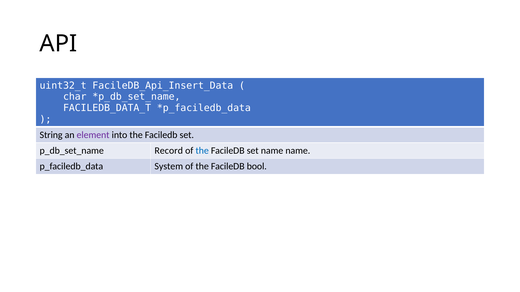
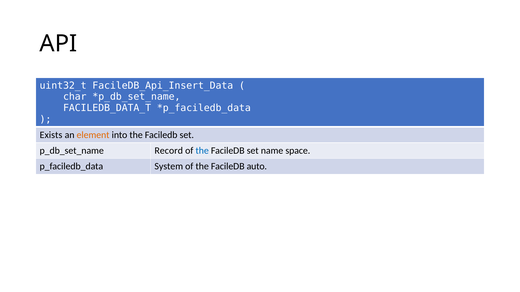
String: String -> Exists
element colour: purple -> orange
name name: name -> space
bool: bool -> auto
